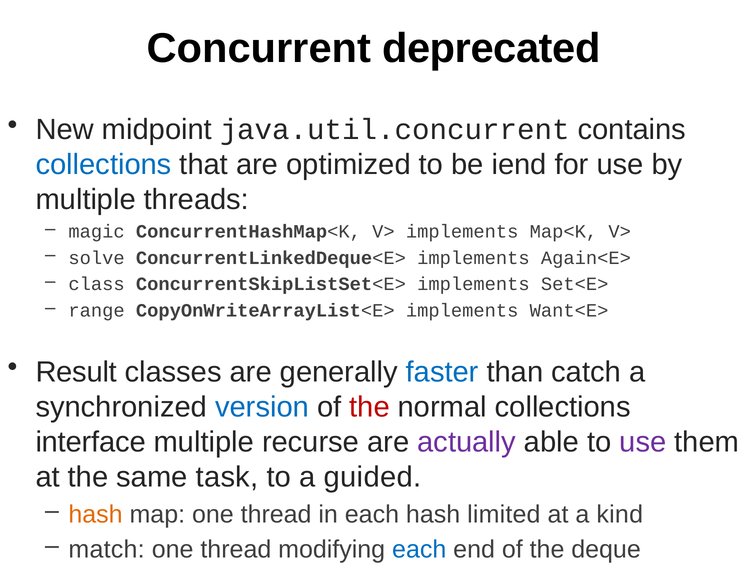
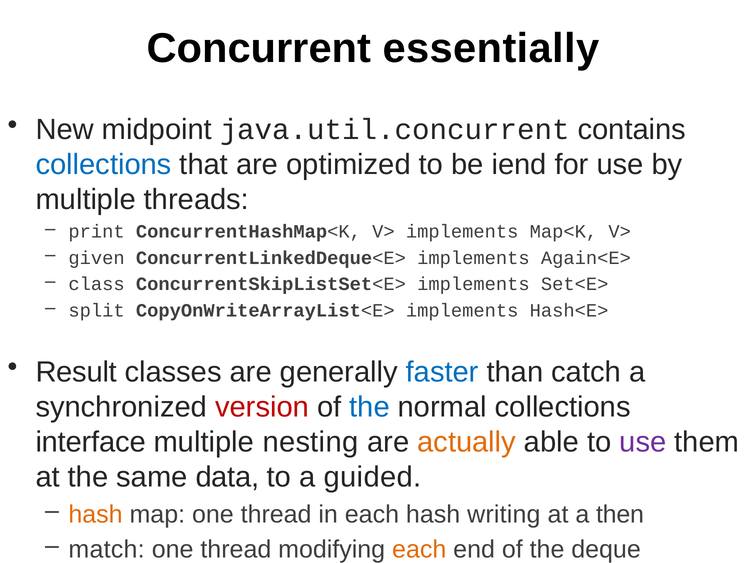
deprecated: deprecated -> essentially
magic: magic -> print
solve: solve -> given
range: range -> split
Want<E>: Want<E> -> Hash<E>
version colour: blue -> red
the at (370, 407) colour: red -> blue
recurse: recurse -> nesting
actually colour: purple -> orange
task: task -> data
limited: limited -> writing
kind: kind -> then
each at (419, 549) colour: blue -> orange
